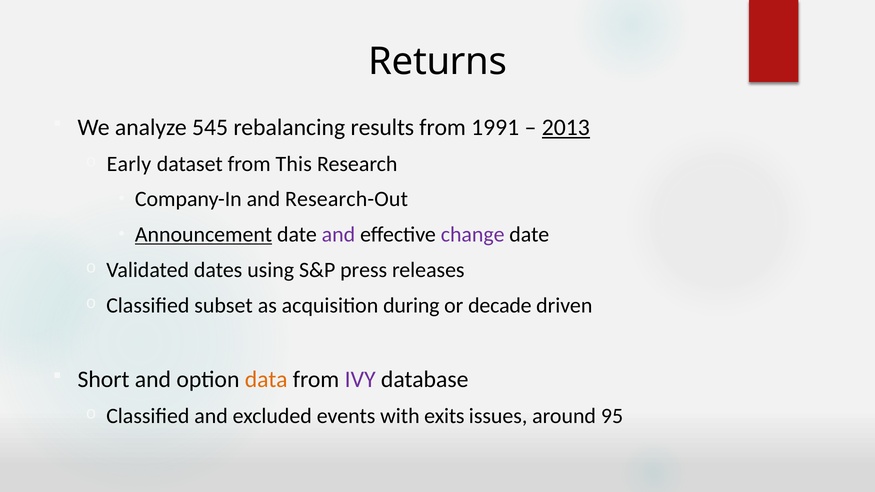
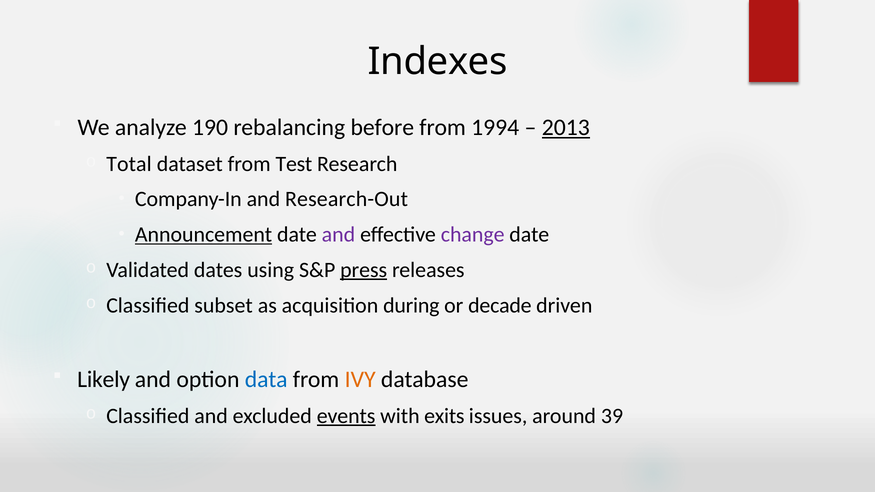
Returns: Returns -> Indexes
545: 545 -> 190
results: results -> before
1991: 1991 -> 1994
Early: Early -> Total
This: This -> Test
press underline: none -> present
Short: Short -> Likely
data colour: orange -> blue
IVY colour: purple -> orange
events underline: none -> present
95: 95 -> 39
